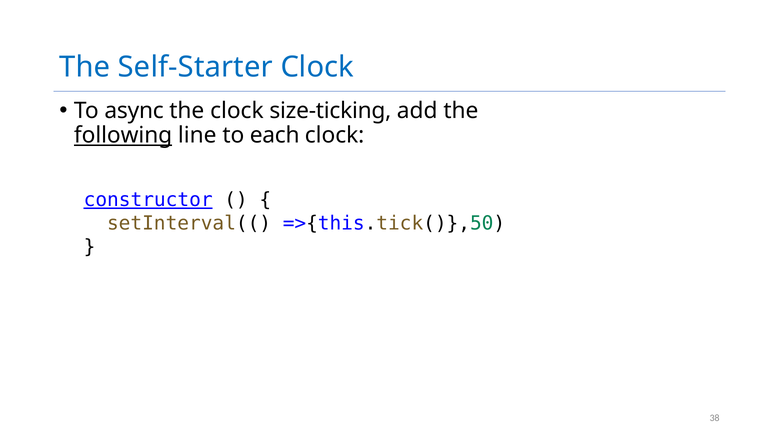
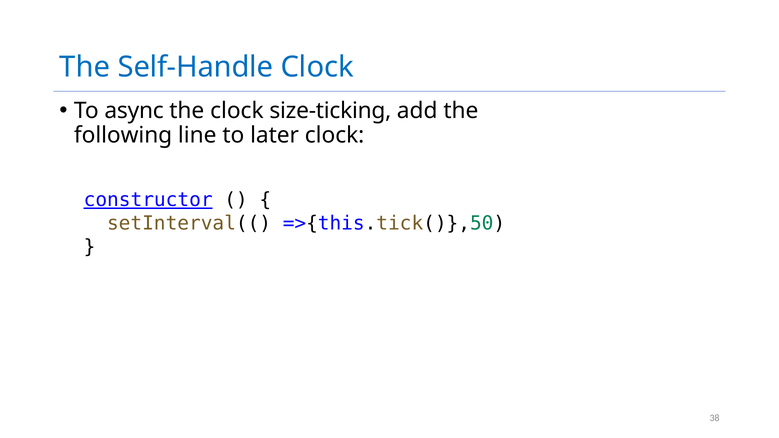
Self-Starter: Self-Starter -> Self-Handle
following underline: present -> none
each: each -> later
